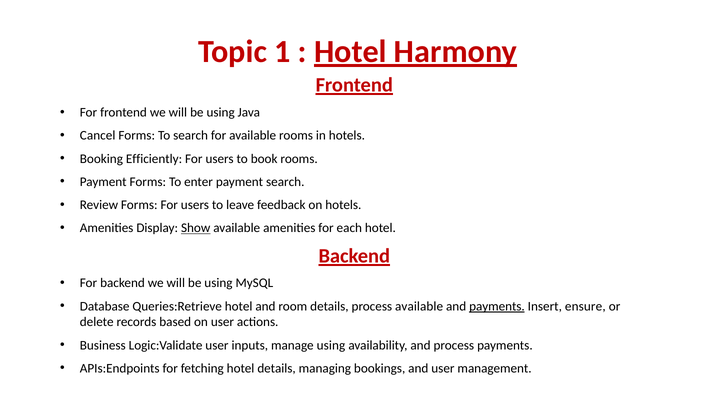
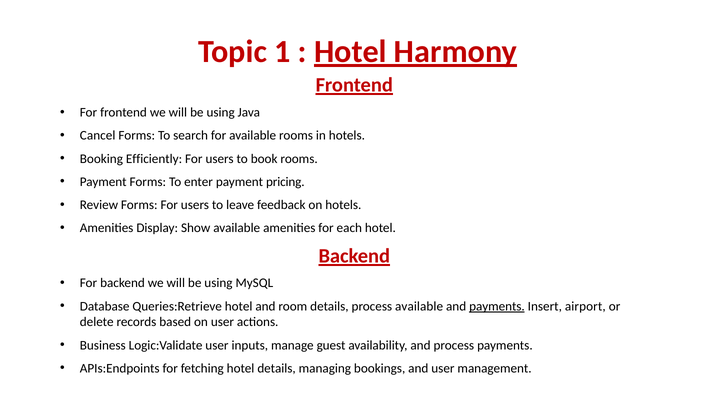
payment search: search -> pricing
Show underline: present -> none
ensure: ensure -> airport
manage using: using -> guest
